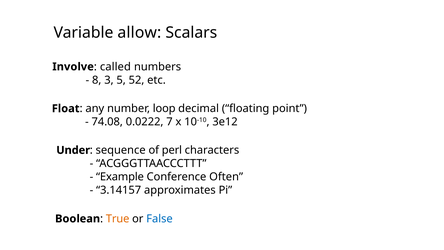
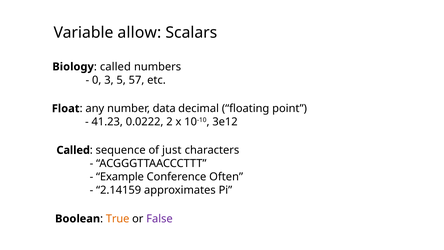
Involve: Involve -> Biology
8: 8 -> 0
52: 52 -> 57
loop: loop -> data
74.08: 74.08 -> 41.23
7: 7 -> 2
Under at (73, 150): Under -> Called
perl: perl -> just
3.14157: 3.14157 -> 2.14159
False colour: blue -> purple
